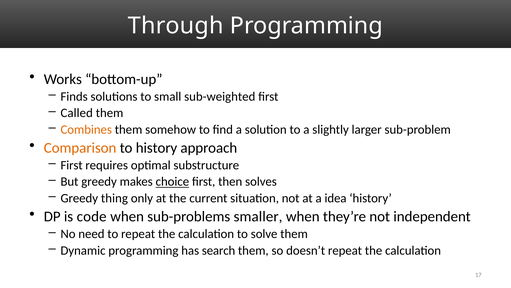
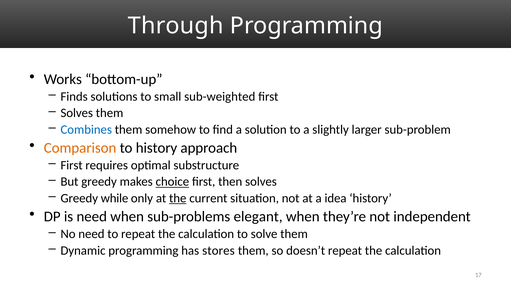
Called at (77, 113): Called -> Solves
Combines colour: orange -> blue
thing: thing -> while
the at (178, 198) underline: none -> present
is code: code -> need
smaller: smaller -> elegant
search: search -> stores
